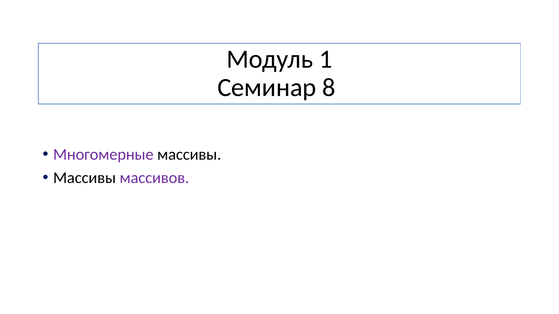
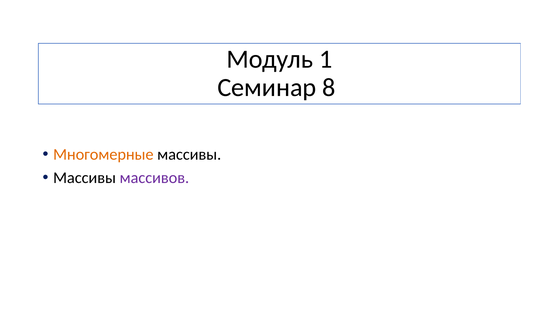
Многомерные colour: purple -> orange
